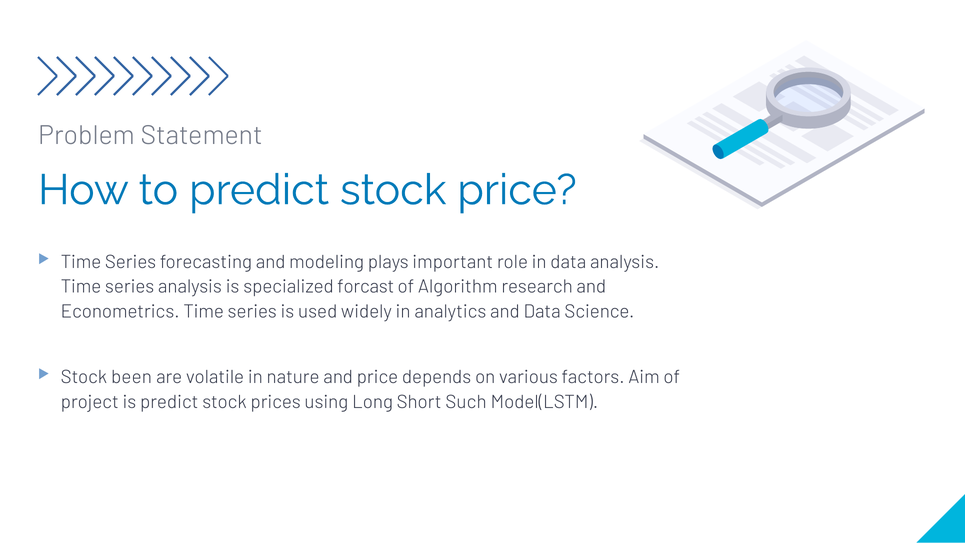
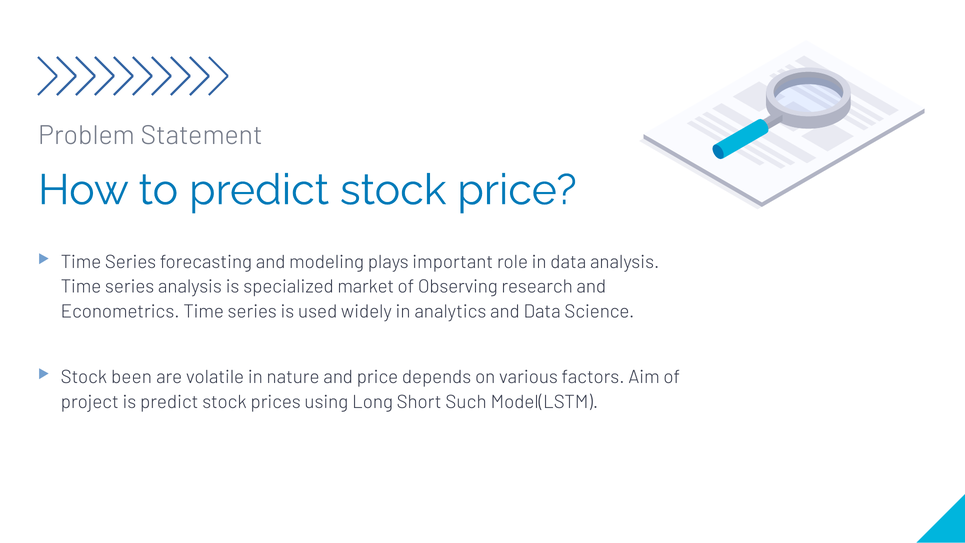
forcast: forcast -> market
Algorithm: Algorithm -> Observing
